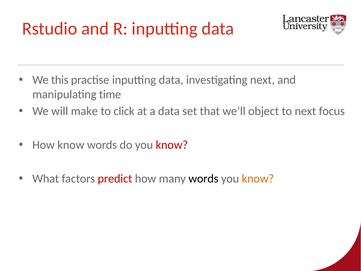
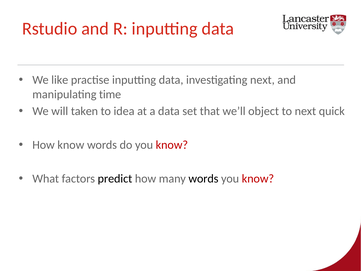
this: this -> like
make: make -> taken
click: click -> idea
focus: focus -> quick
predict colour: red -> black
know at (258, 179) colour: orange -> red
